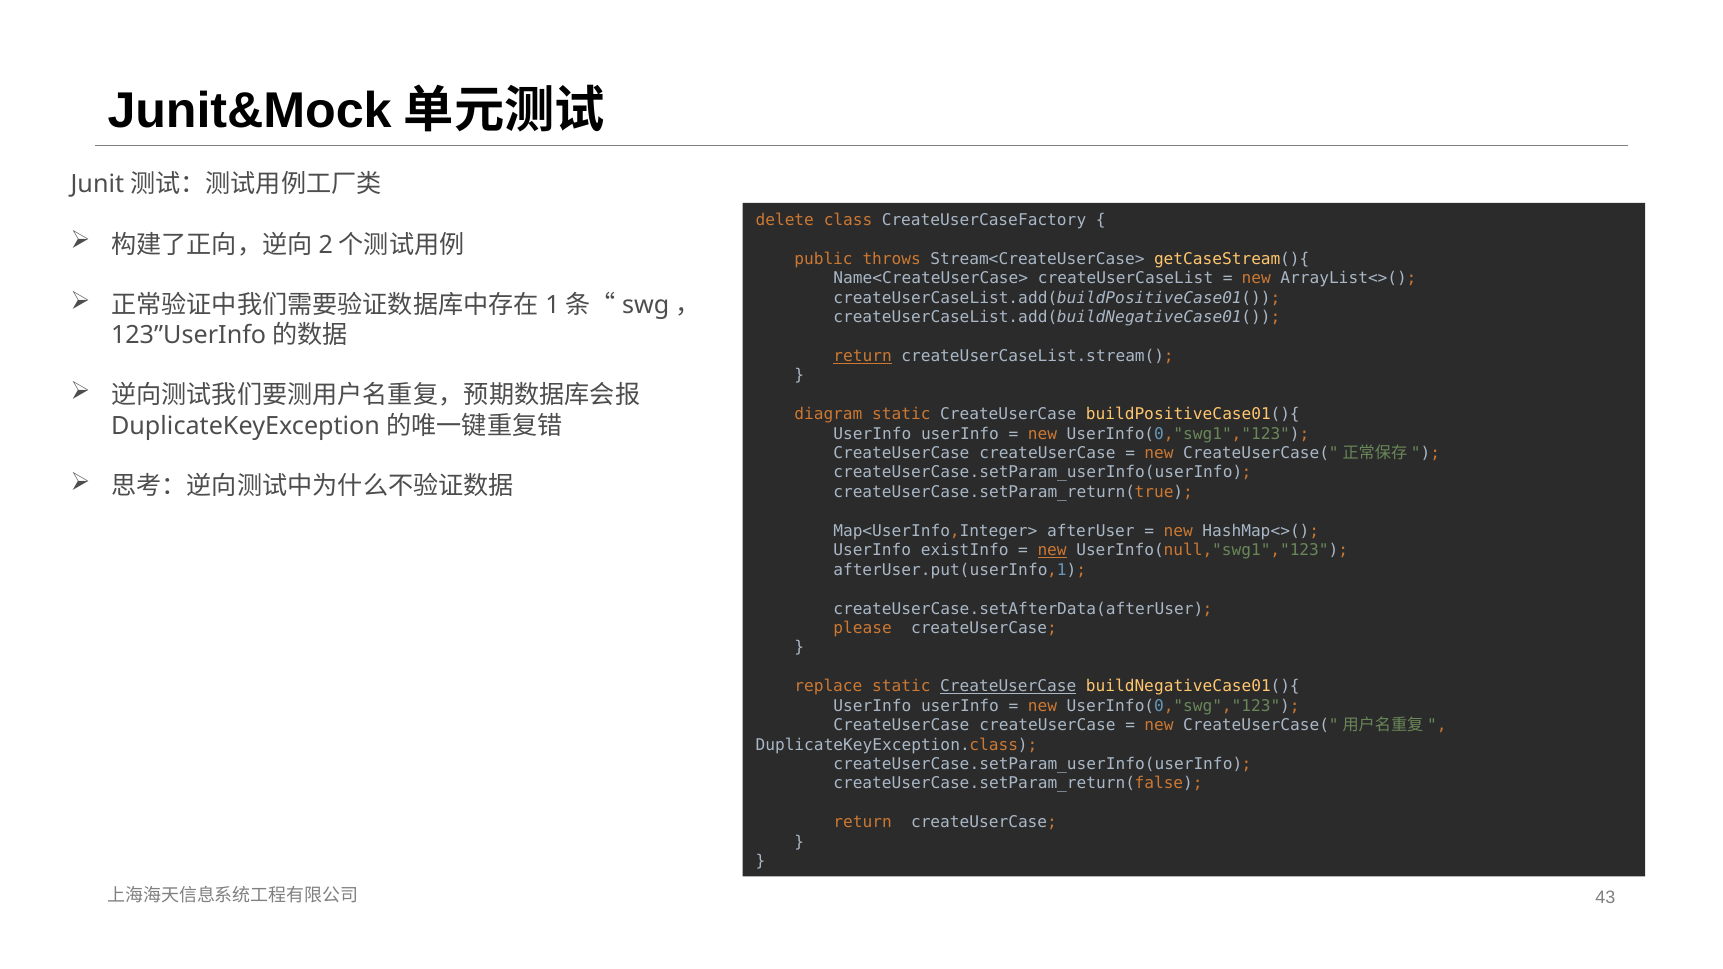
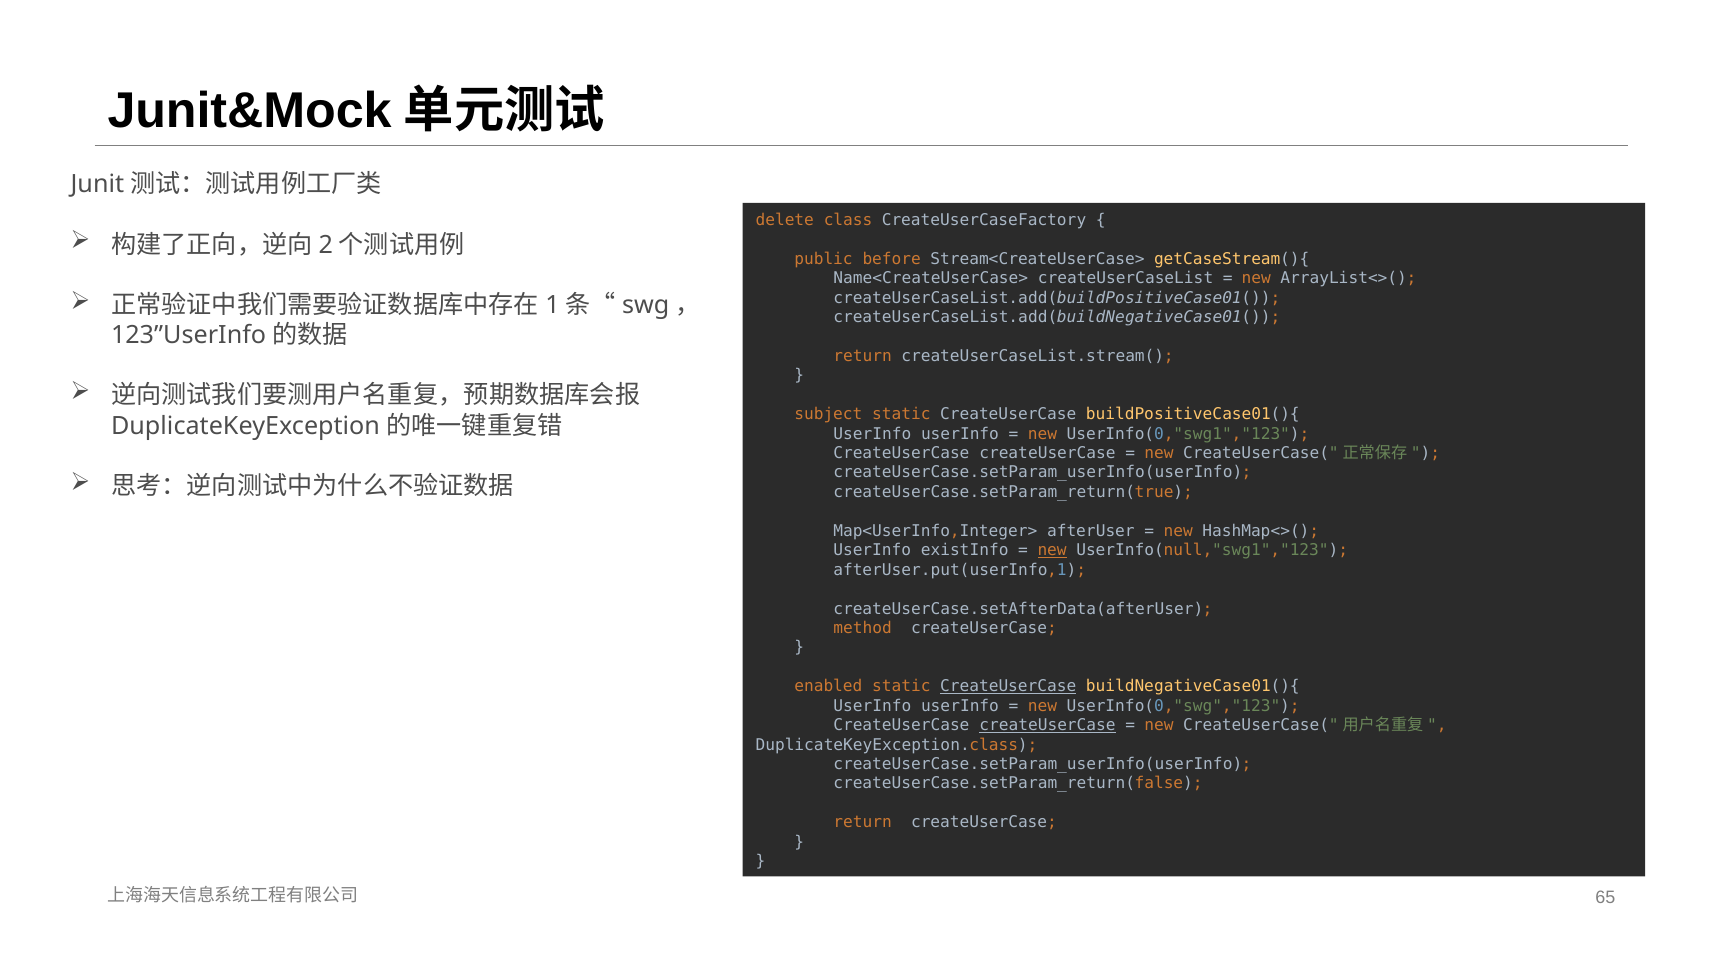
throws: throws -> before
return at (863, 356) underline: present -> none
diagram: diagram -> subject
please: please -> method
replace: replace -> enabled
createUserCase at (1048, 725) underline: none -> present
43: 43 -> 65
